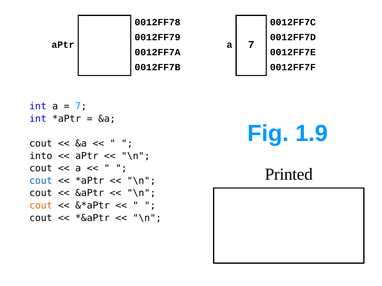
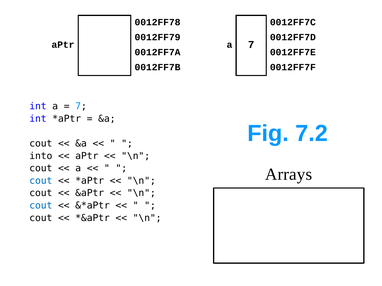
1.9: 1.9 -> 7.2
Printed: Printed -> Arrays
cout at (41, 206) colour: orange -> blue
